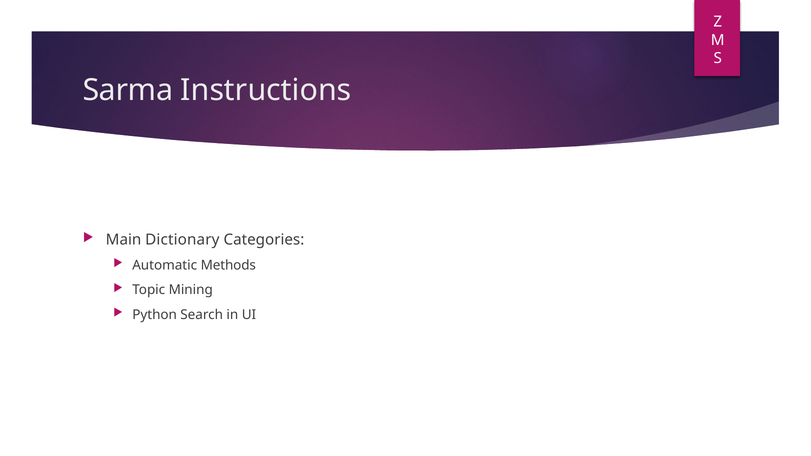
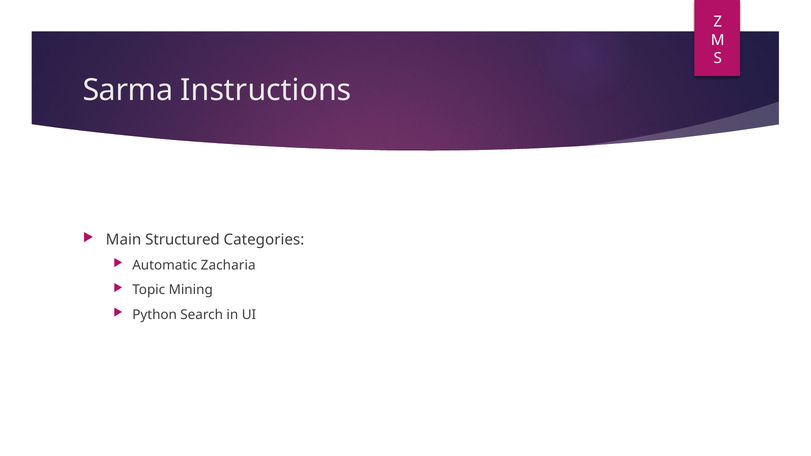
Dictionary: Dictionary -> Structured
Methods: Methods -> Zacharia
